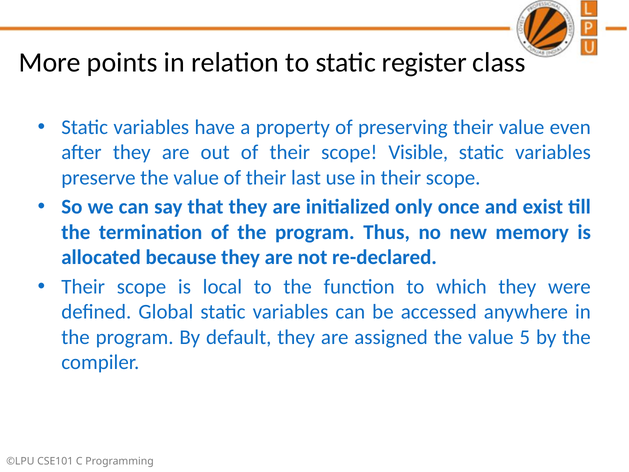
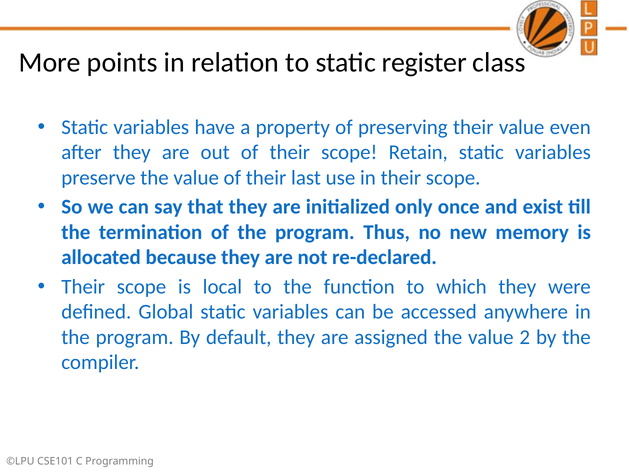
Visible: Visible -> Retain
5: 5 -> 2
